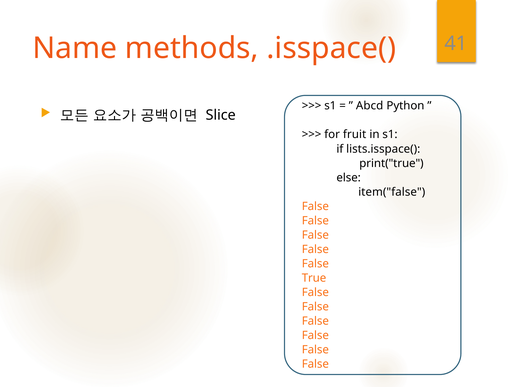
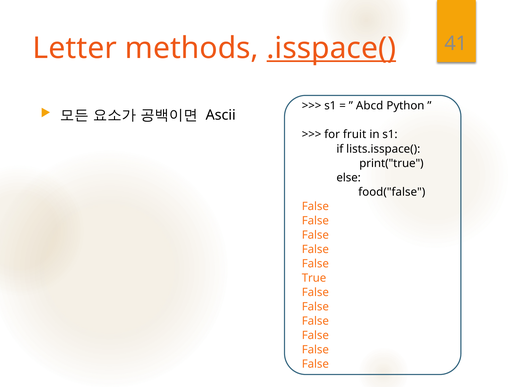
Name: Name -> Letter
.isspace( underline: none -> present
Slice: Slice -> Ascii
item("false: item("false -> food("false
